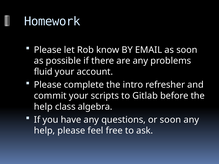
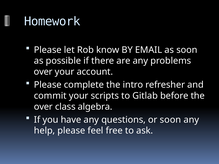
fluid at (43, 72): fluid -> over
help at (43, 107): help -> over
